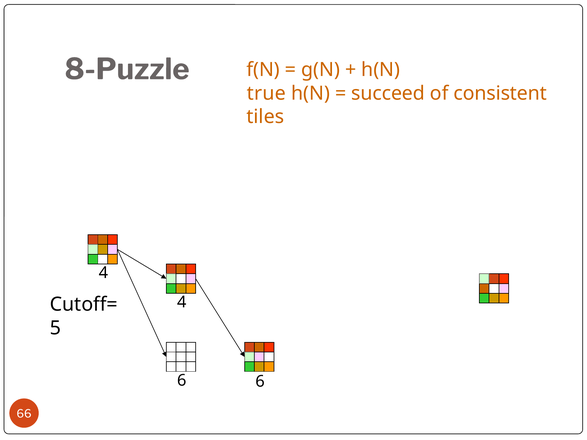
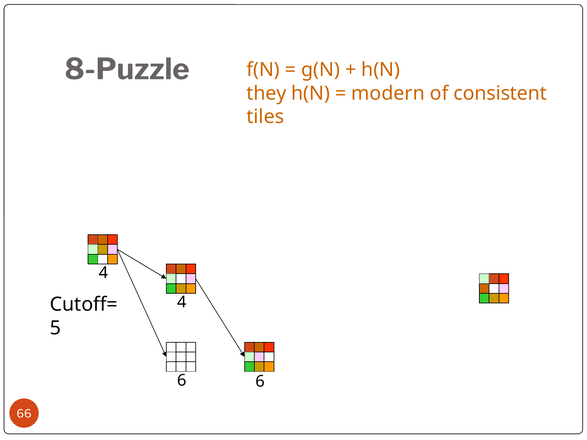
true: true -> they
succeed: succeed -> modern
